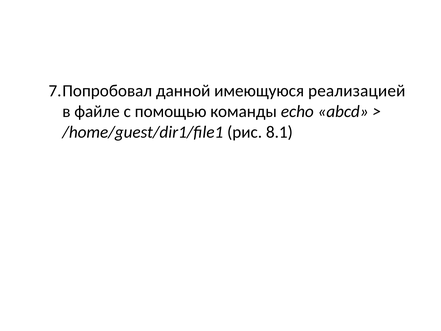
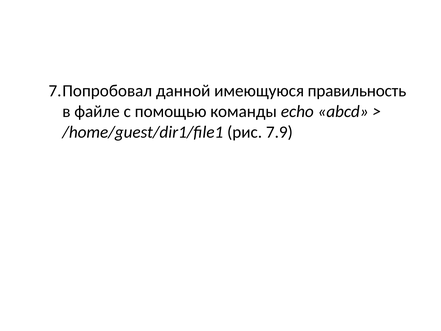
реализацией: реализацией -> правильность
8.1: 8.1 -> 7.9
